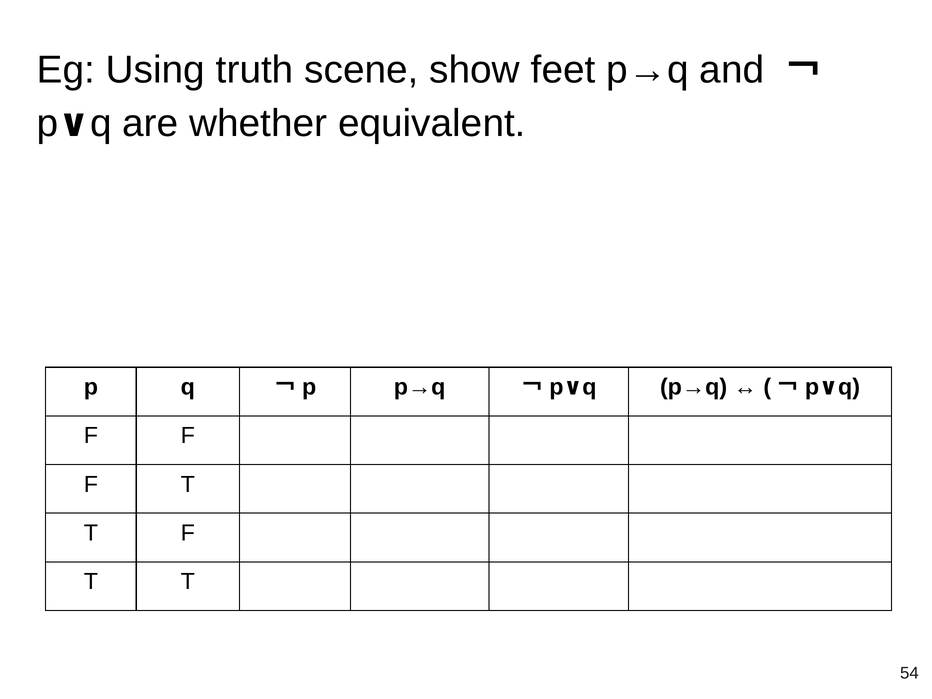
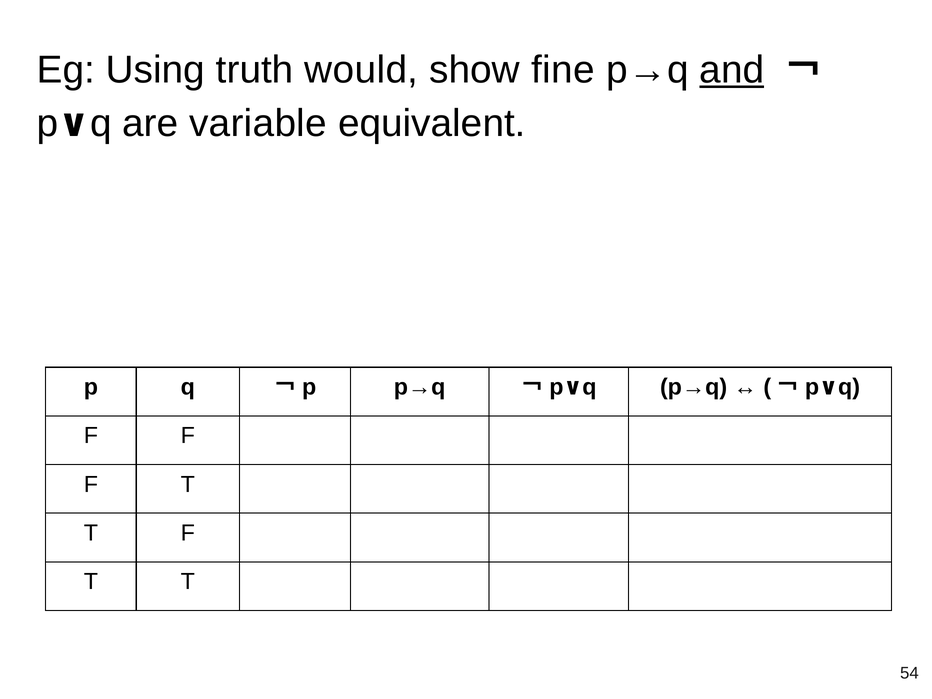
scene: scene -> would
feet: feet -> fine
and underline: none -> present
whether: whether -> variable
